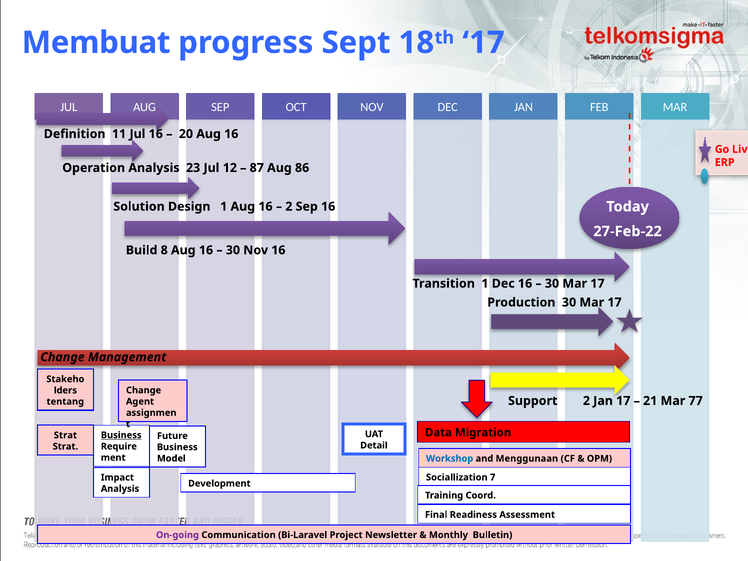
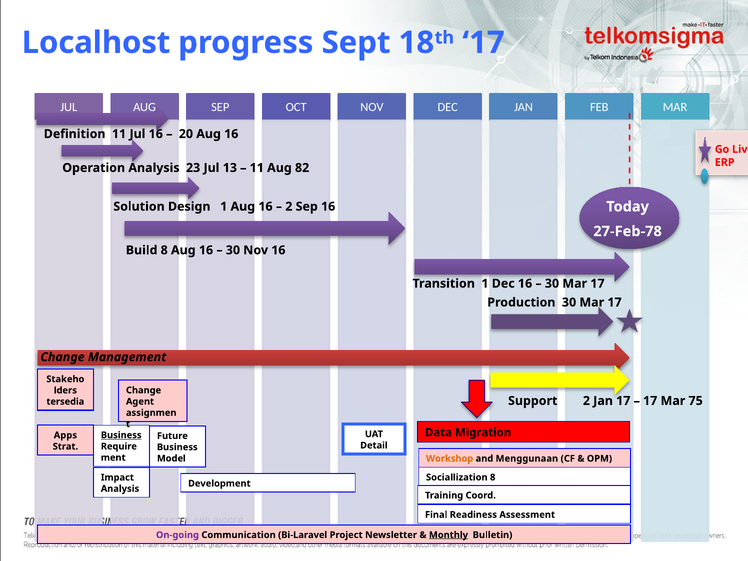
Membuat: Membuat -> Localhost
12: 12 -> 13
87 at (257, 168): 87 -> 11
86: 86 -> 82
27-Feb-22: 27-Feb-22 -> 27-Feb-78
21 at (650, 401): 21 -> 17
77: 77 -> 75
tentang: tentang -> tersedia
Strat at (65, 435): Strat -> Apps
Workshop colour: blue -> orange
Sociallization 7: 7 -> 8
Monthly underline: none -> present
